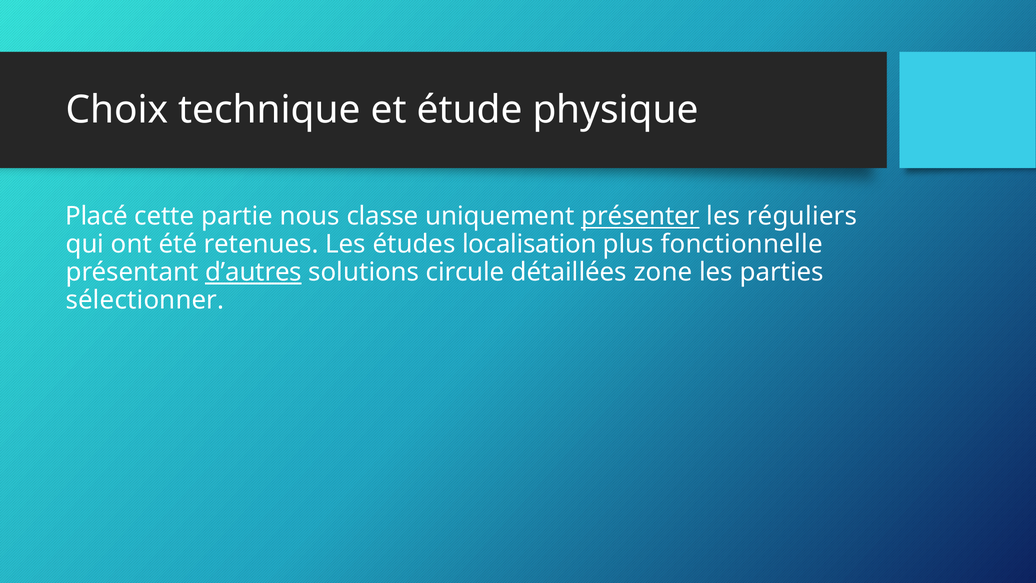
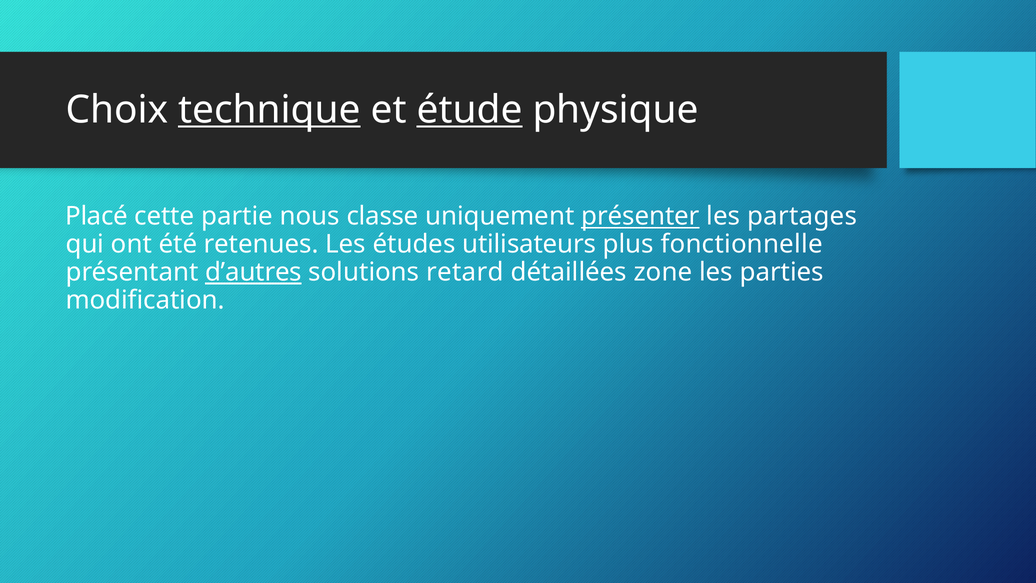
technique underline: none -> present
étude underline: none -> present
réguliers: réguliers -> partages
localisation: localisation -> utilisateurs
circule: circule -> retard
sélectionner: sélectionner -> modification
